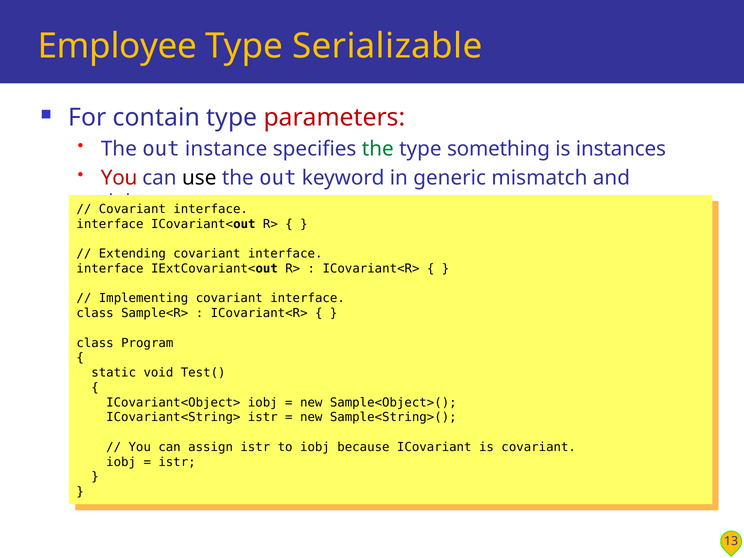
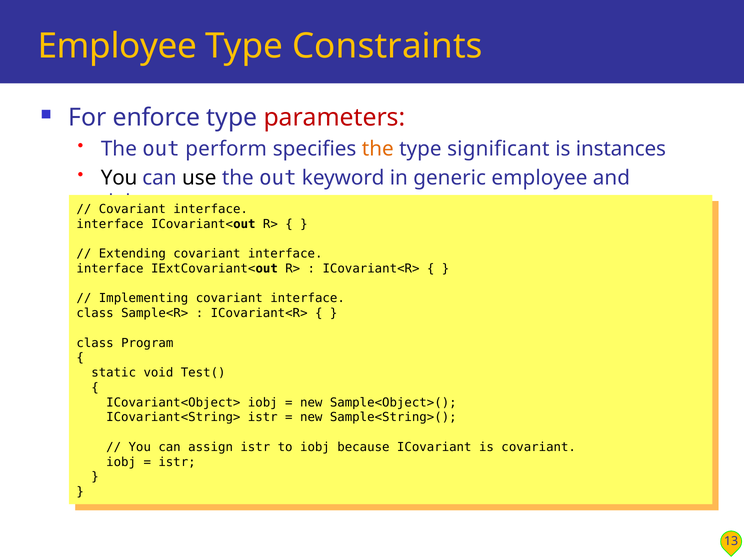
Serializable: Serializable -> Constraints
contain: contain -> enforce
instance: instance -> perform
the at (378, 149) colour: green -> orange
something: something -> significant
You at (119, 178) colour: red -> black
generic mismatch: mismatch -> employee
